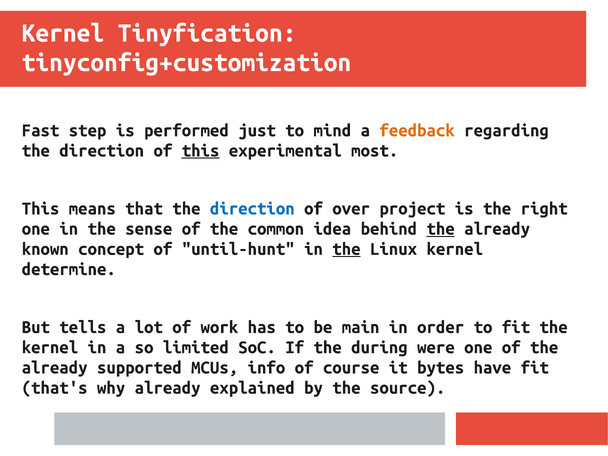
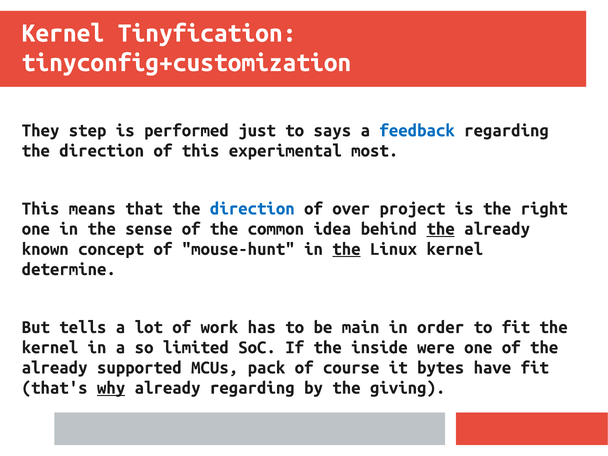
Fast: Fast -> They
mind: mind -> says
feedback colour: orange -> blue
this at (201, 151) underline: present -> none
until-hunt: until-hunt -> mouse-hunt
during: during -> inside
info: info -> pack
why underline: none -> present
already explained: explained -> regarding
source: source -> giving
